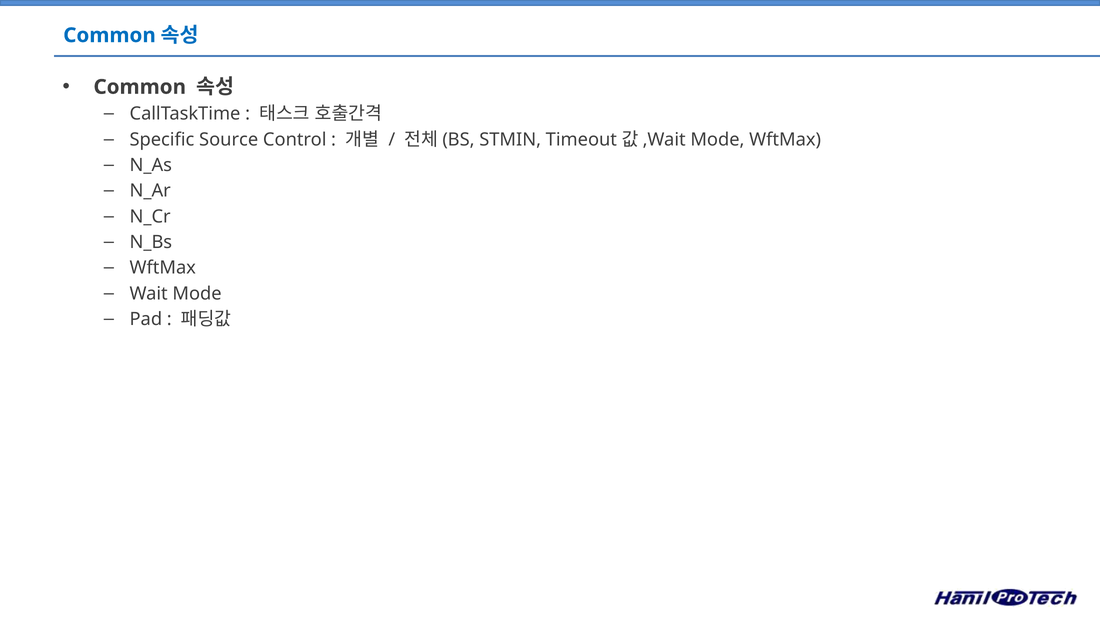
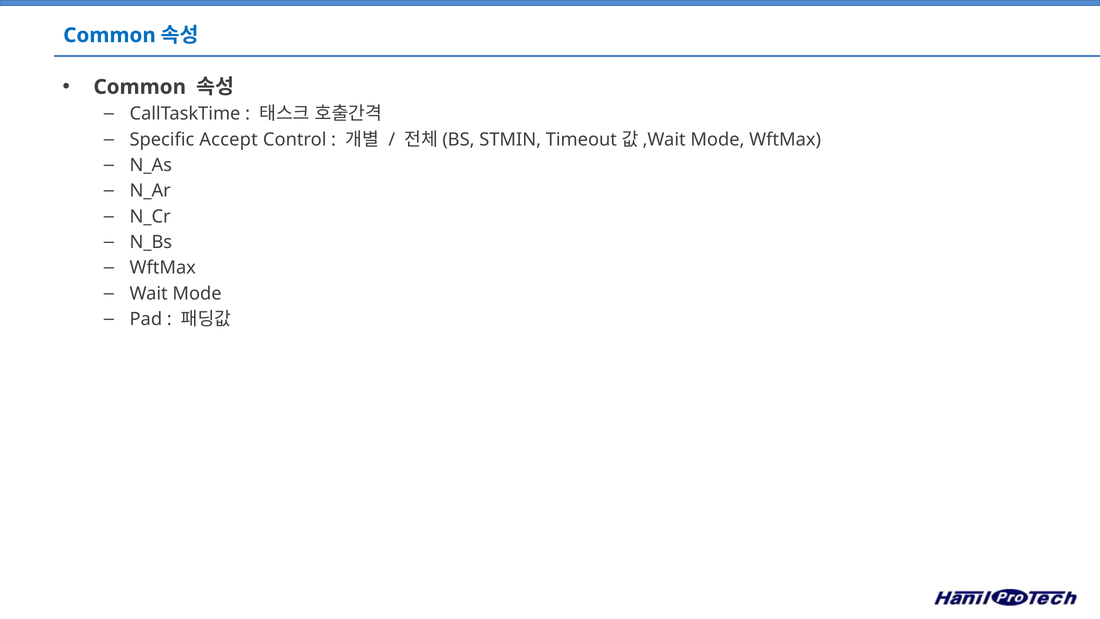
Source: Source -> Accept
